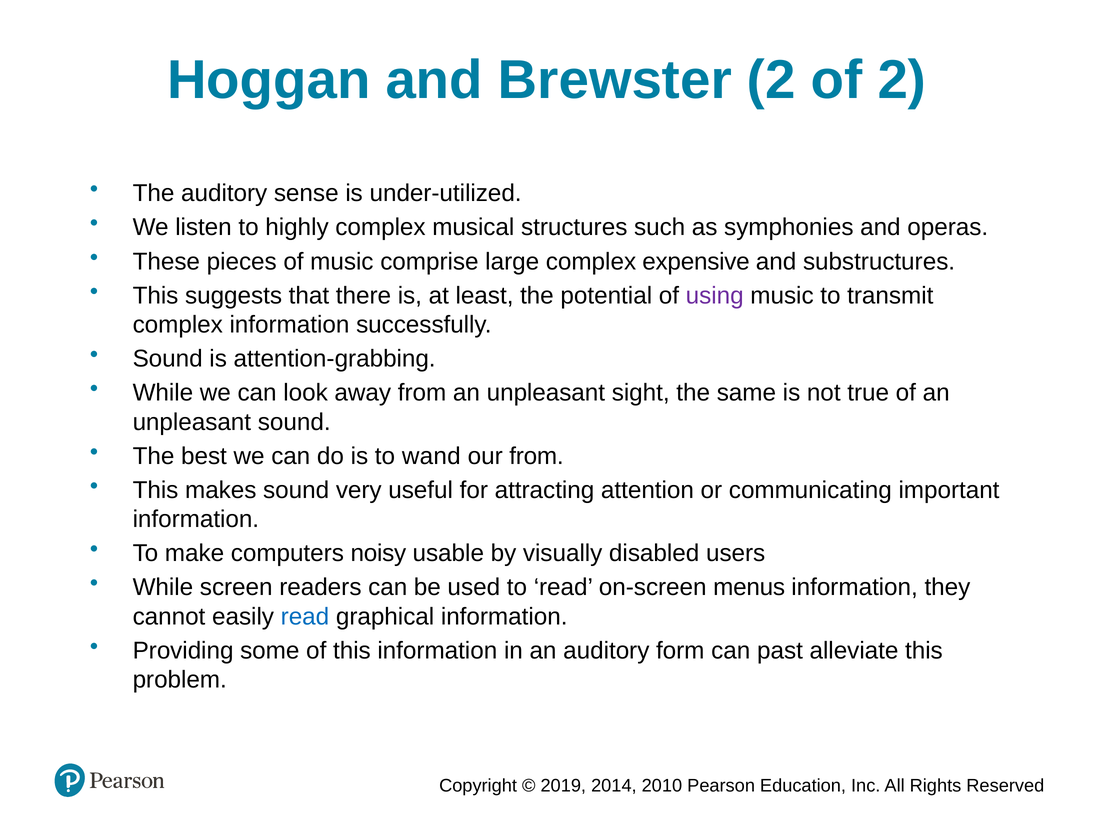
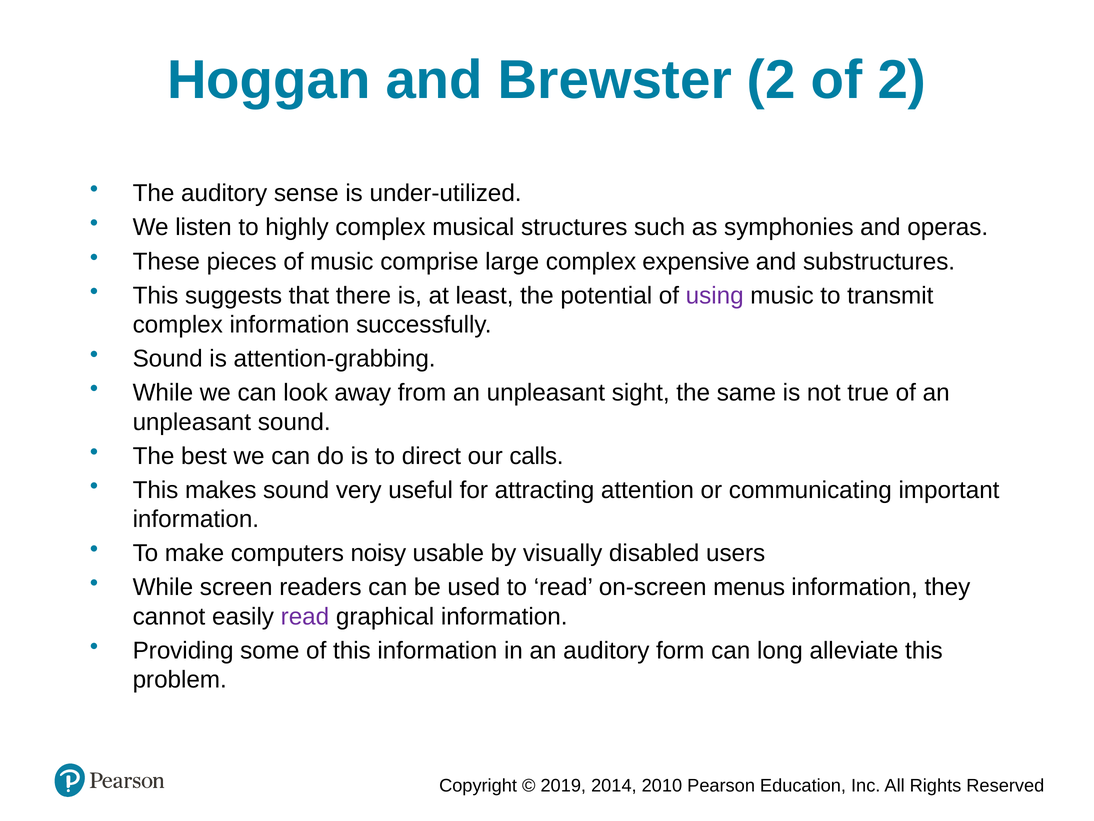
wand: wand -> direct
our from: from -> calls
read at (305, 616) colour: blue -> purple
past: past -> long
